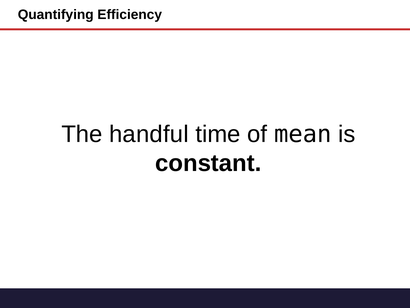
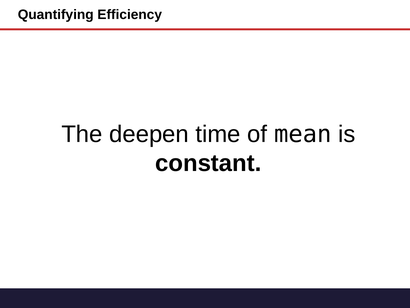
handful: handful -> deepen
